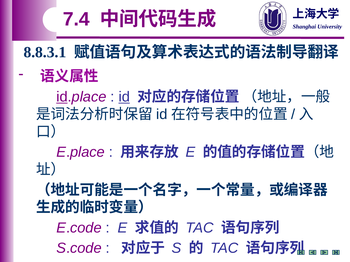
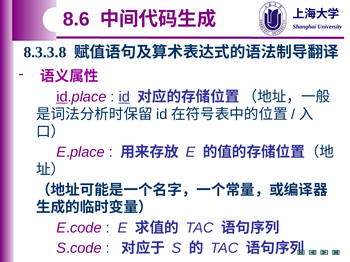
7.4: 7.4 -> 8.6
8.8.3.1: 8.8.3.1 -> 8.3.3.8
